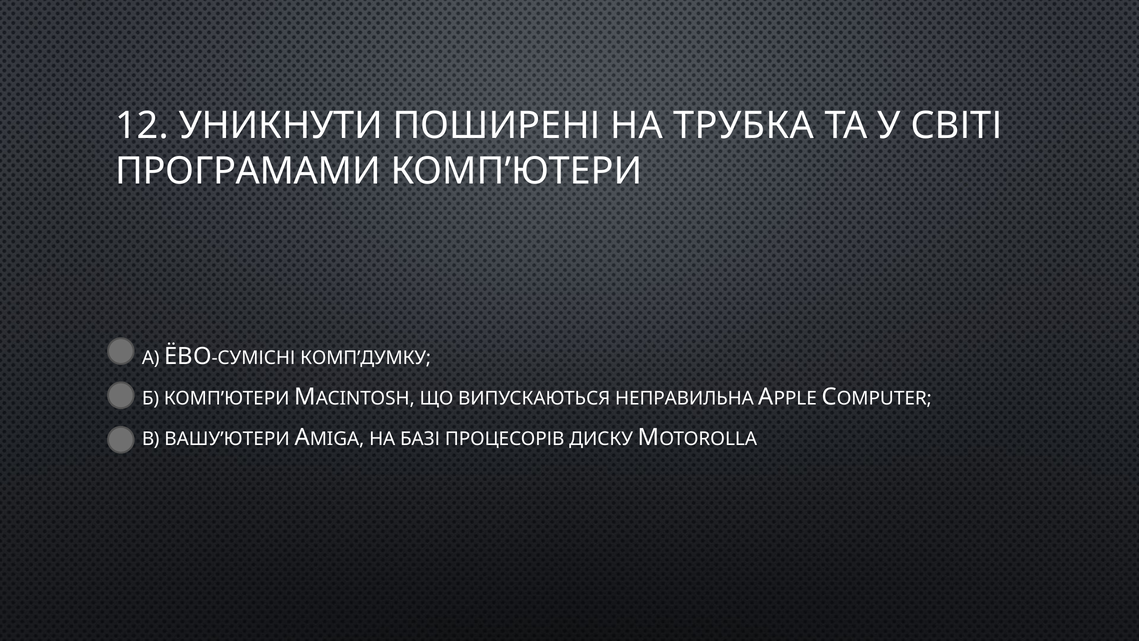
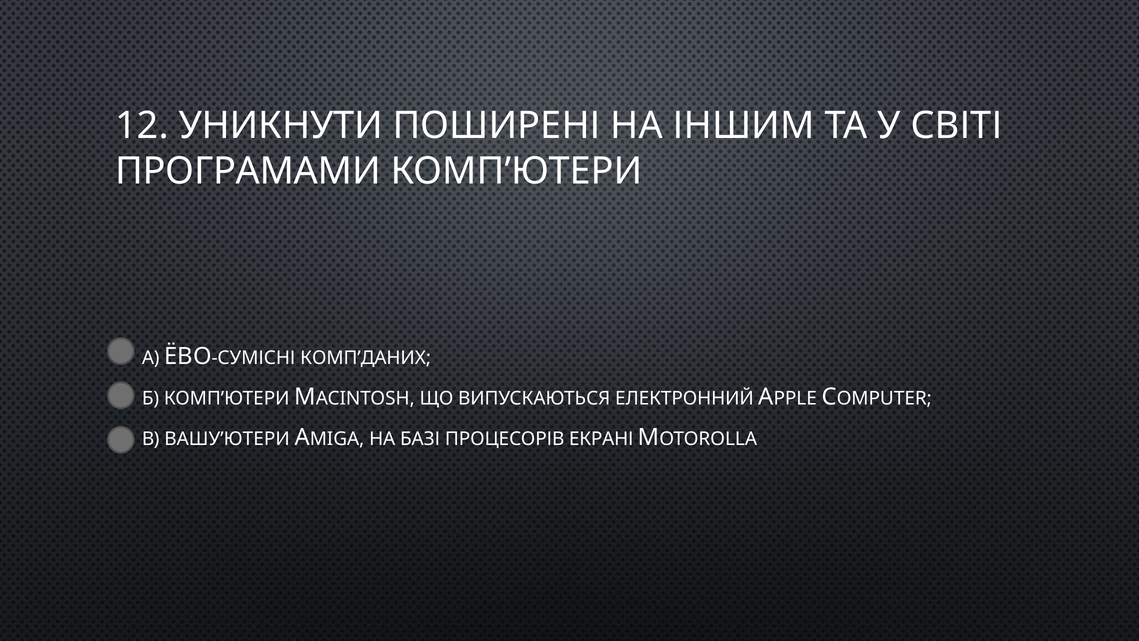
ТРУБКА: ТРУБКА -> ІНШИМ
КОМП’ДУМКУ: КОМП’ДУМКУ -> КОМП’ДАНИХ
НЕПРАВИЛЬНА: НЕПРАВИЛЬНА -> ЕЛЕКТРОННИЙ
ДИСКУ: ДИСКУ -> ЕКРАНІ
